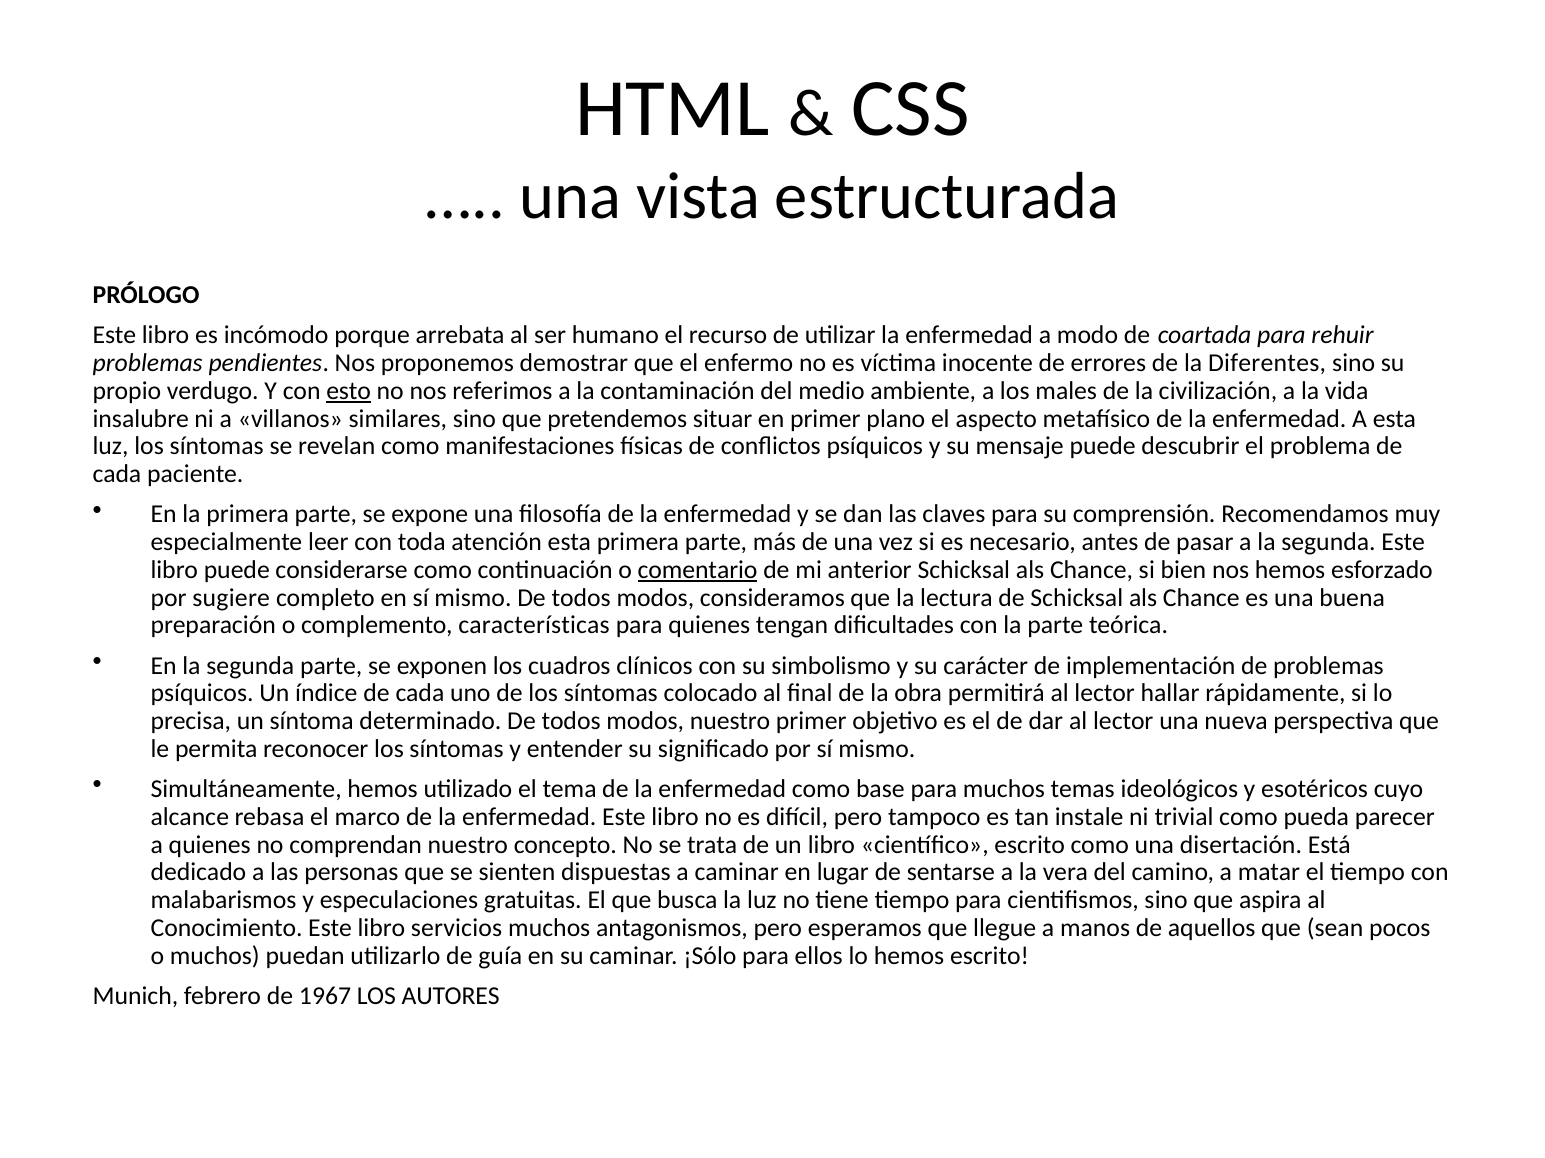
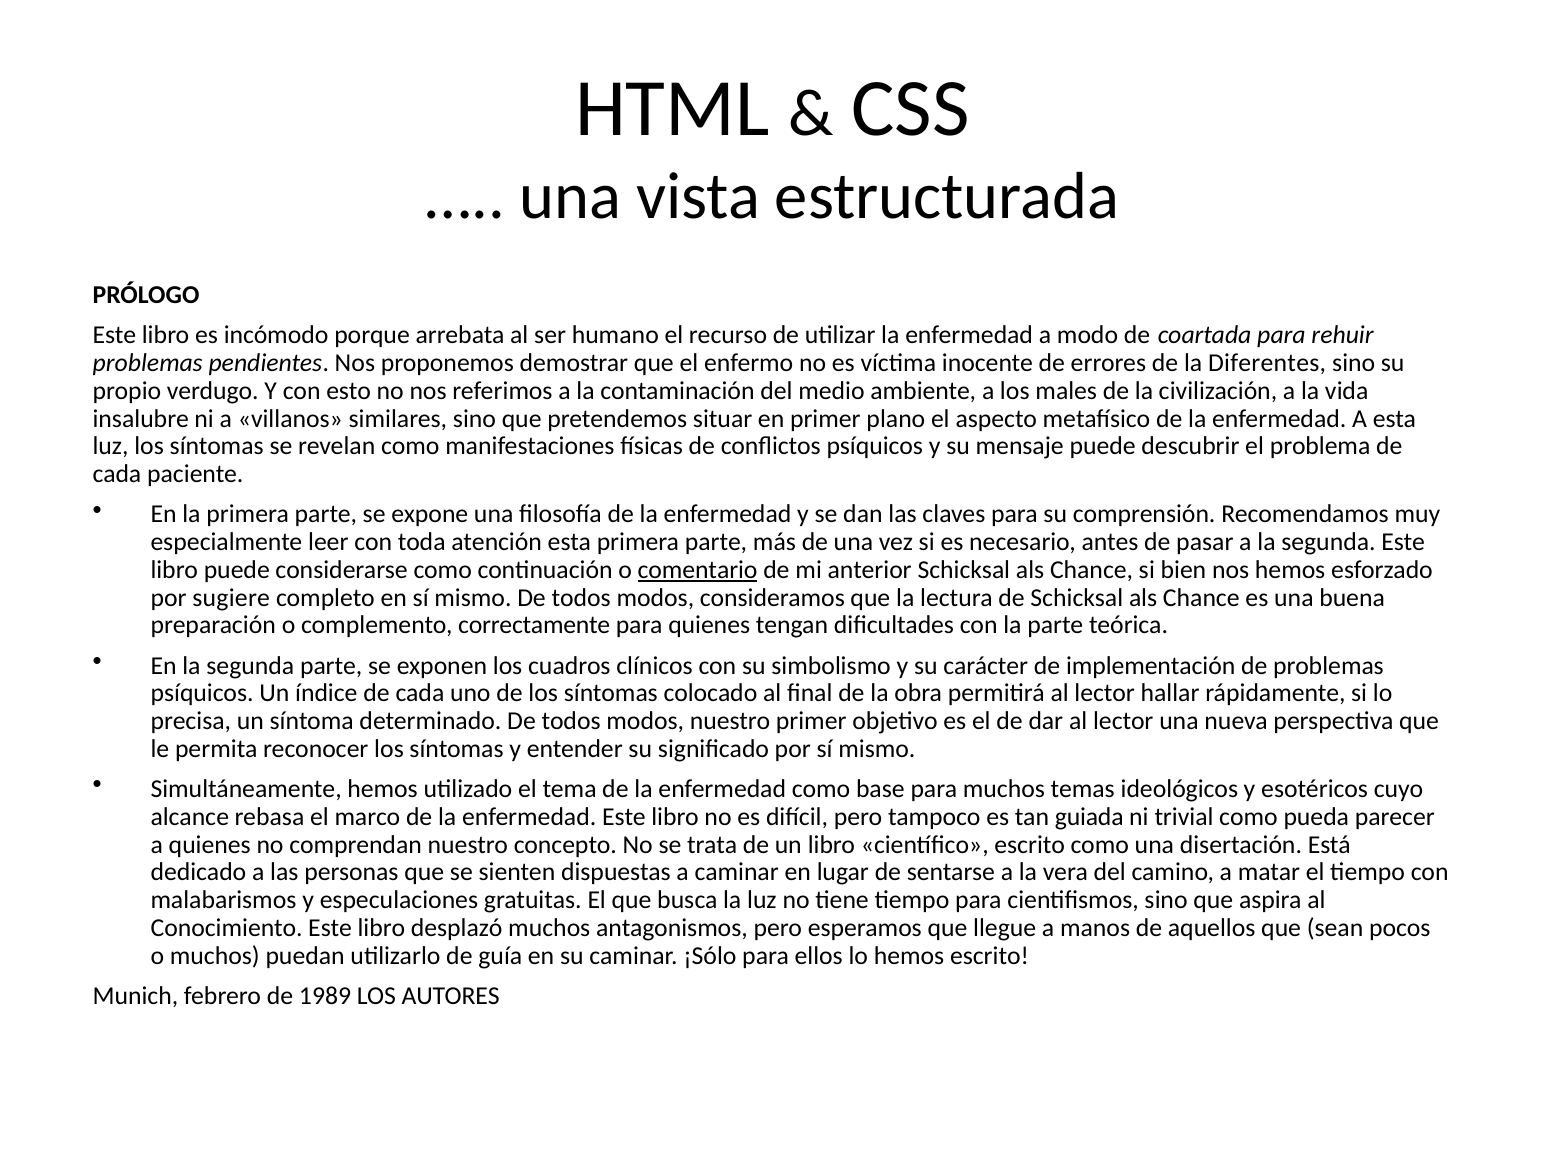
esto underline: present -> none
características: características -> correctamente
instale: instale -> guiada
servicios: servicios -> desplazó
1967: 1967 -> 1989
